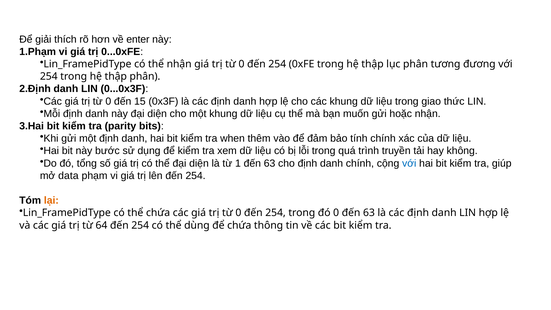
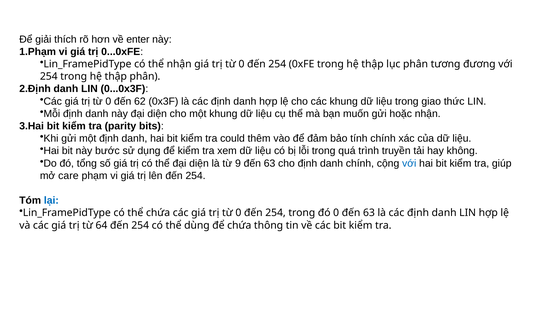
15: 15 -> 62
when: when -> could
1: 1 -> 9
data: data -> care
lại colour: orange -> blue
